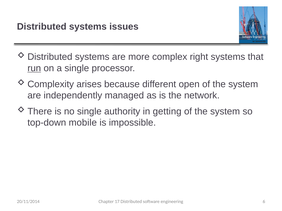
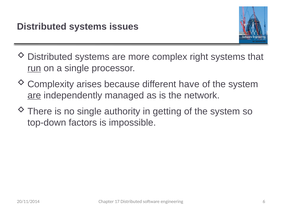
open: open -> have
are at (34, 96) underline: none -> present
mobile: mobile -> factors
